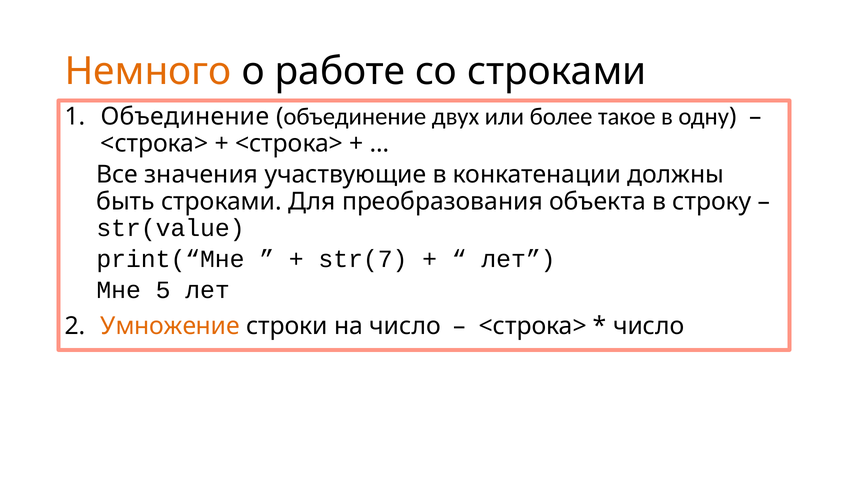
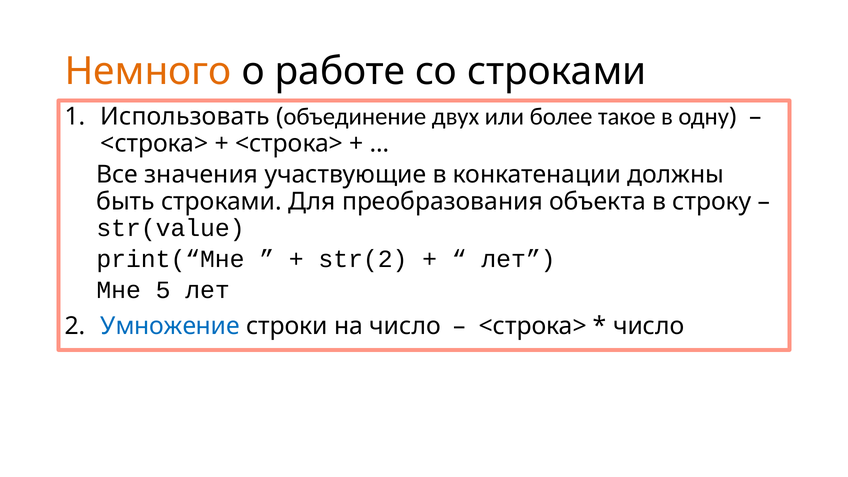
Объединение at (185, 117): Объединение -> Использовать
str(7: str(7 -> str(2
Умножение colour: orange -> blue
